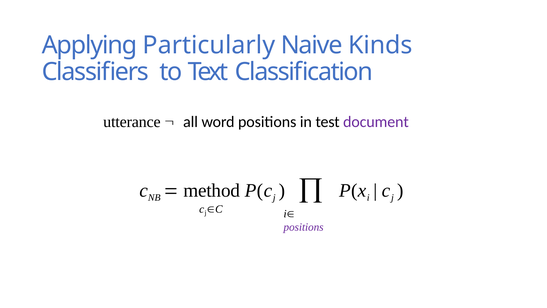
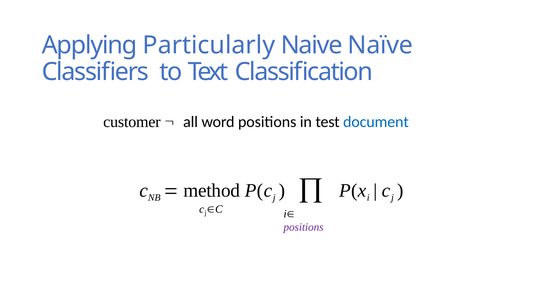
Kinds: Kinds -> Naïve
utterance: utterance -> customer
document colour: purple -> blue
